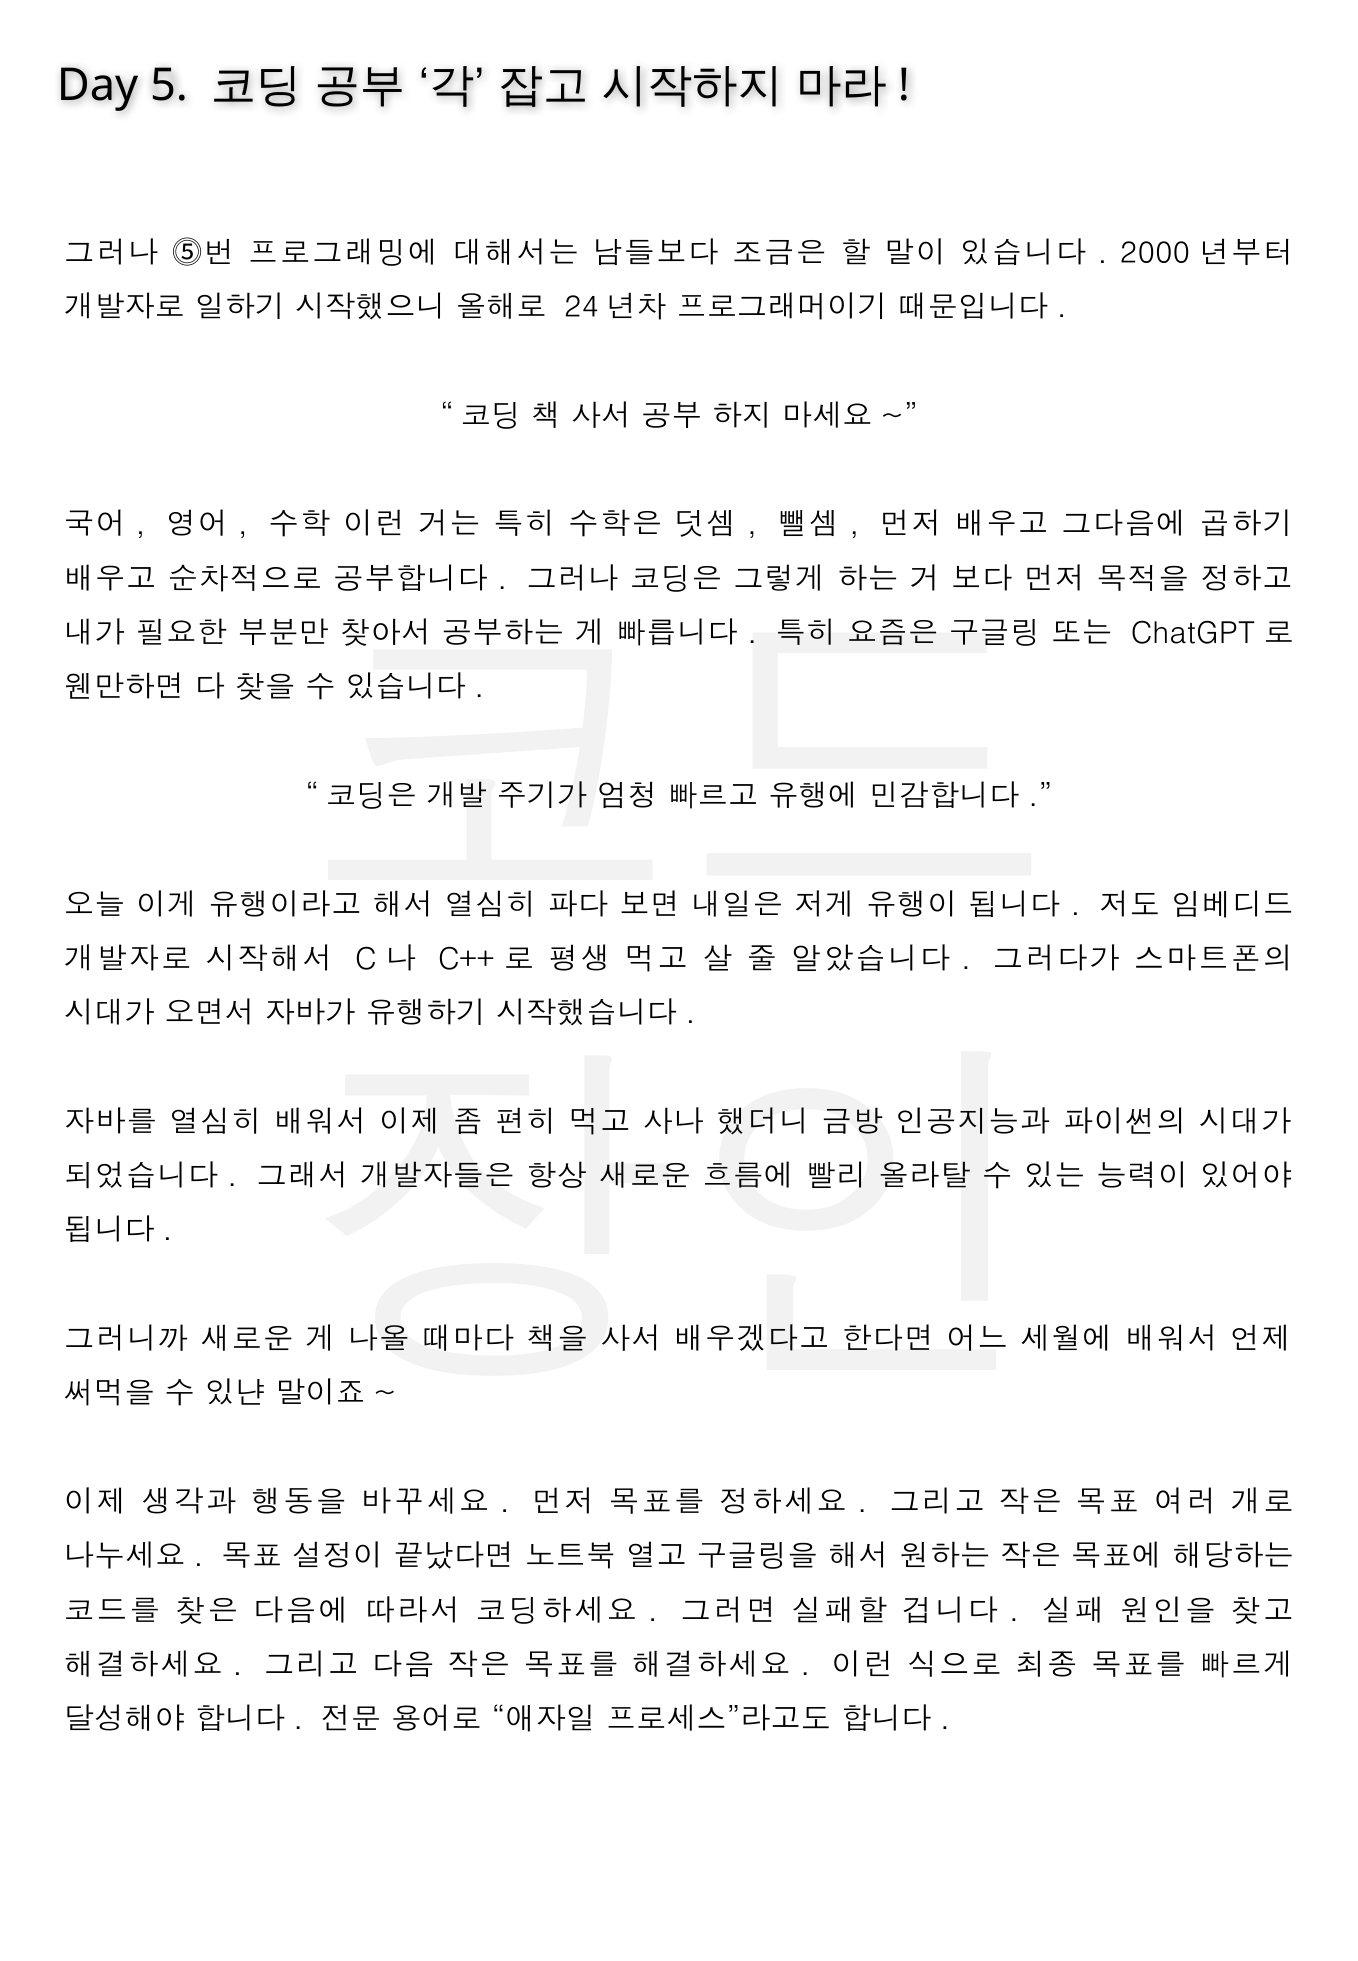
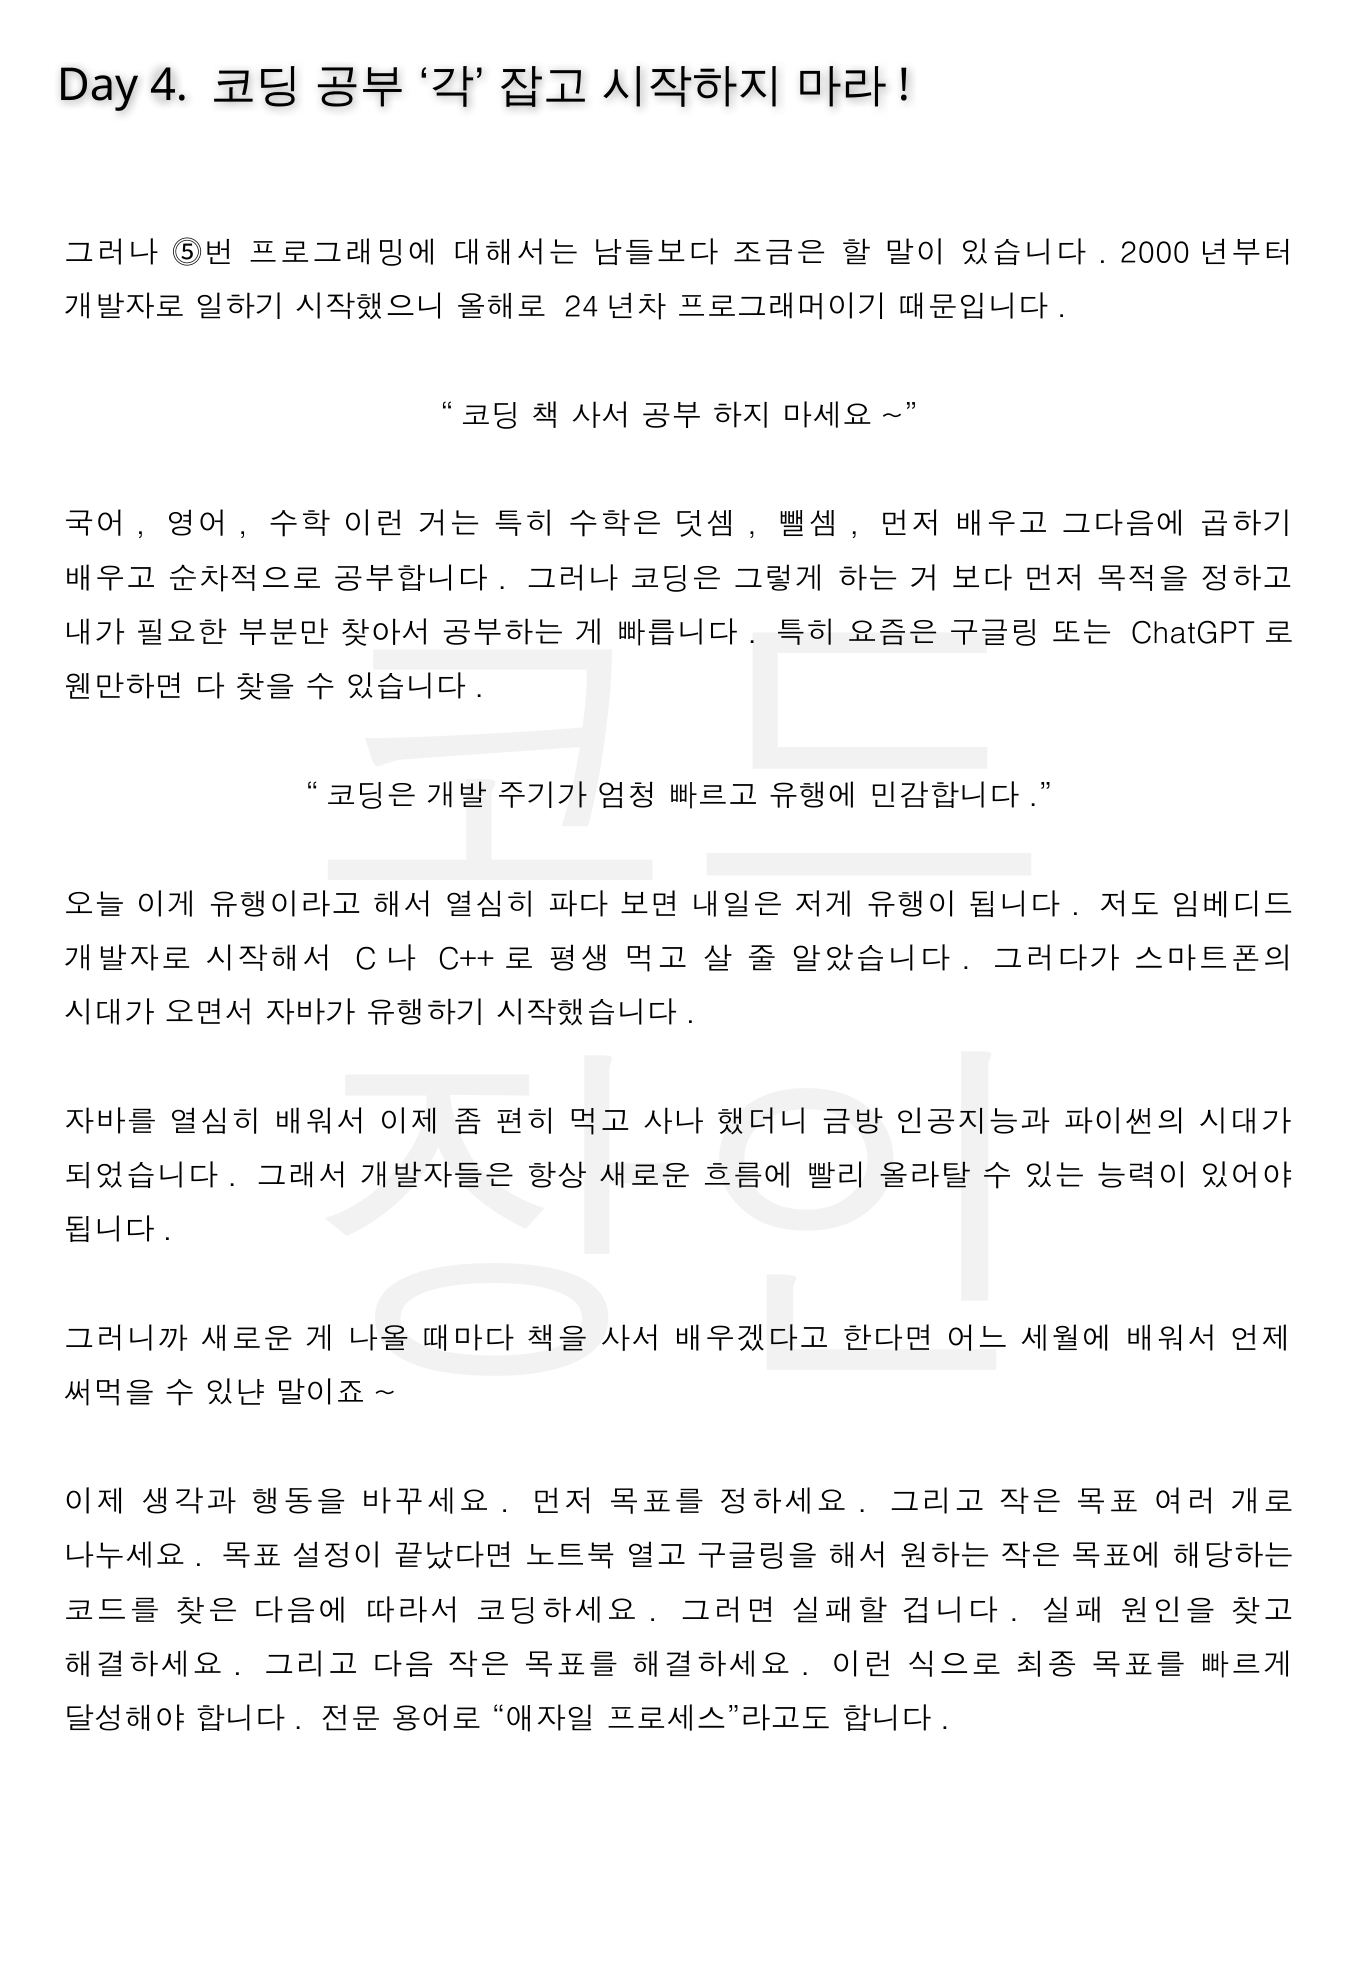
5: 5 -> 4
